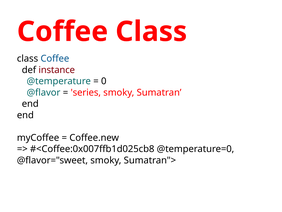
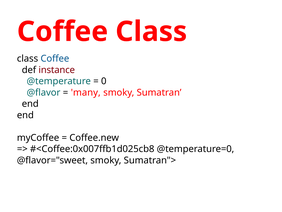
series: series -> many
